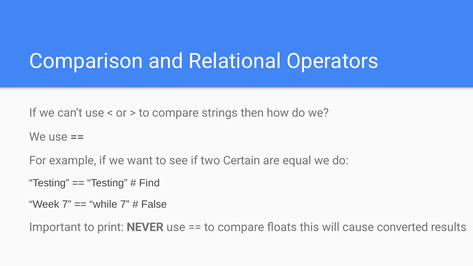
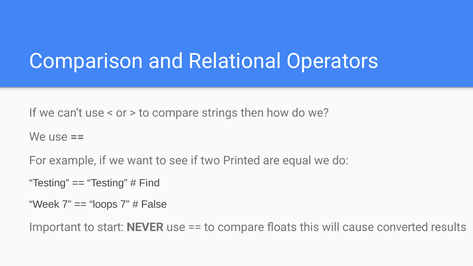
Certain: Certain -> Printed
while: while -> loops
print: print -> start
